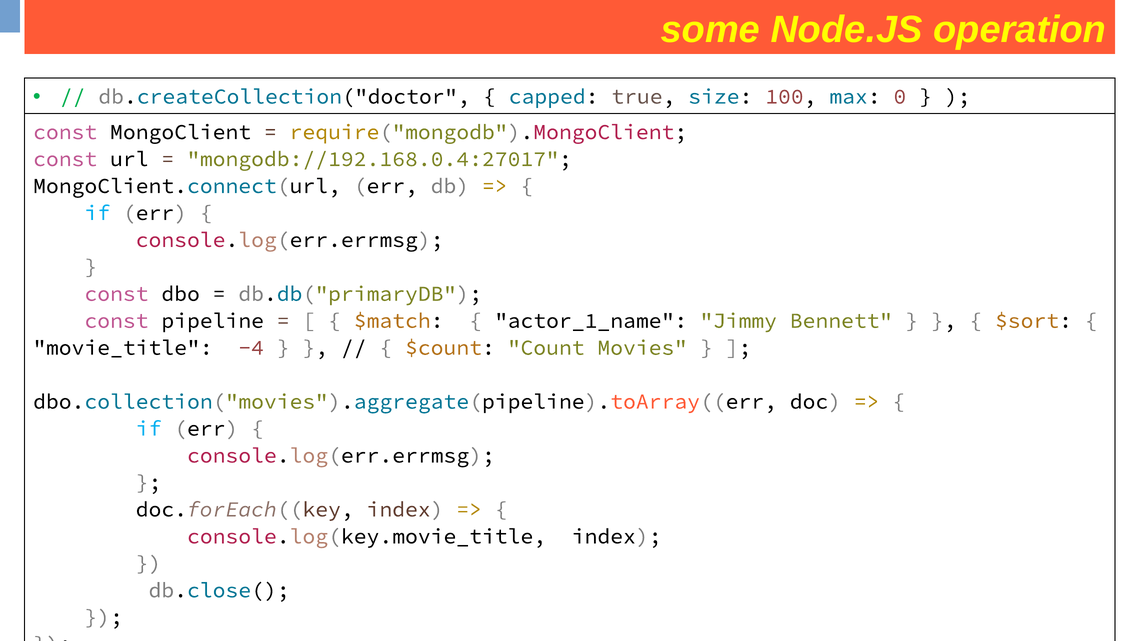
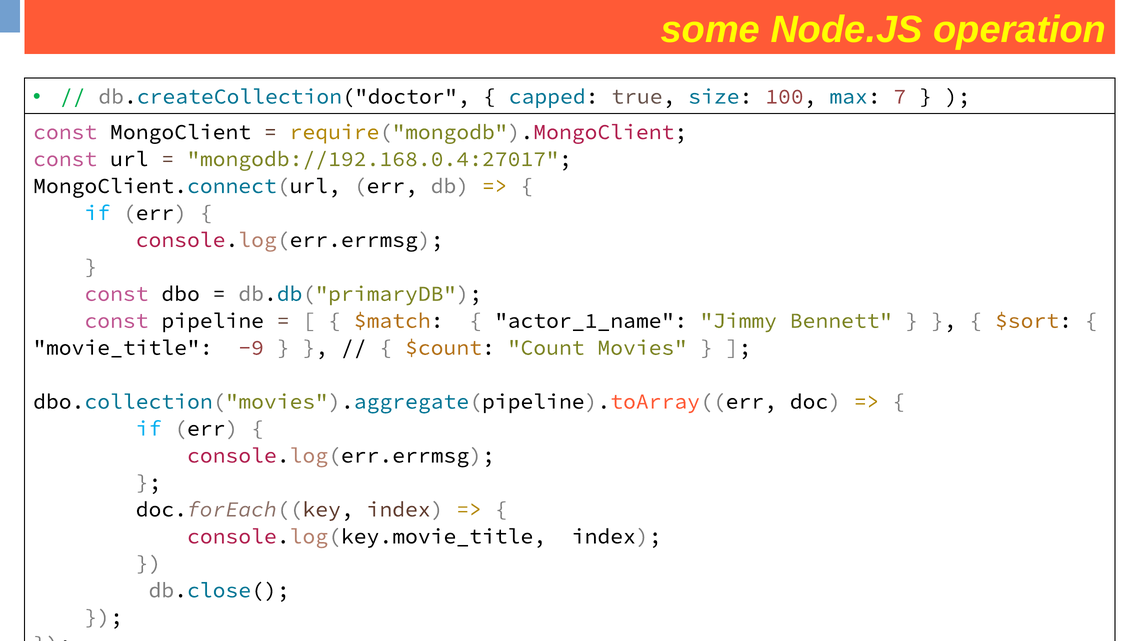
0: 0 -> 7
-4: -4 -> -9
